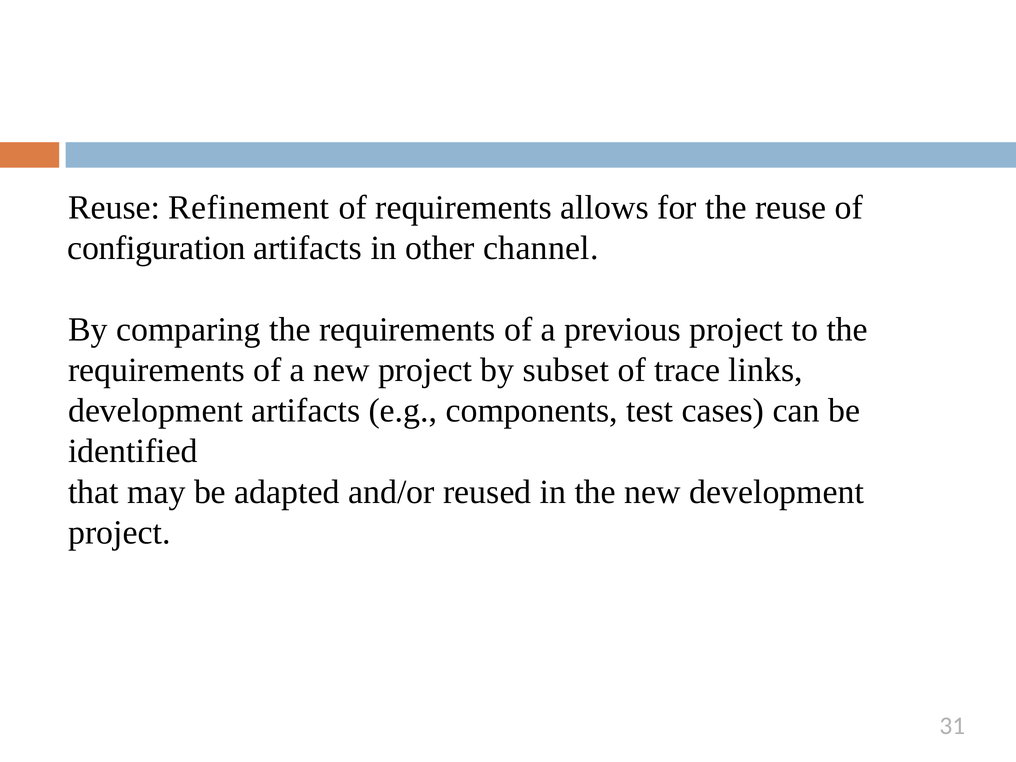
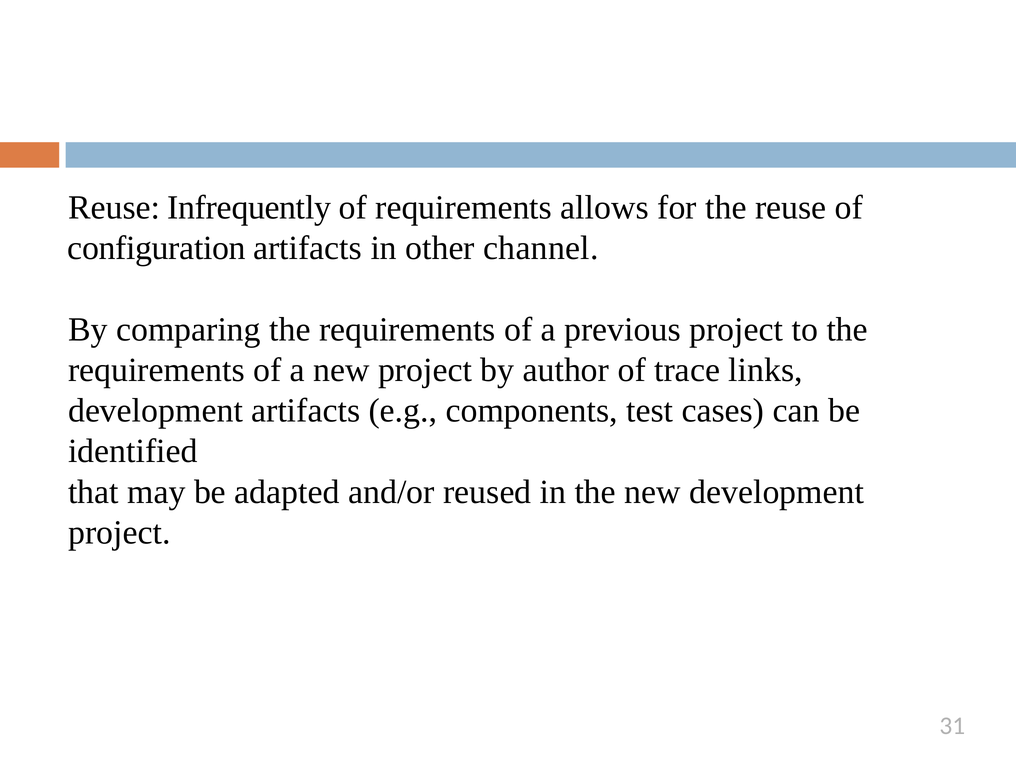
Refinement: Refinement -> Infrequently
subset: subset -> author
